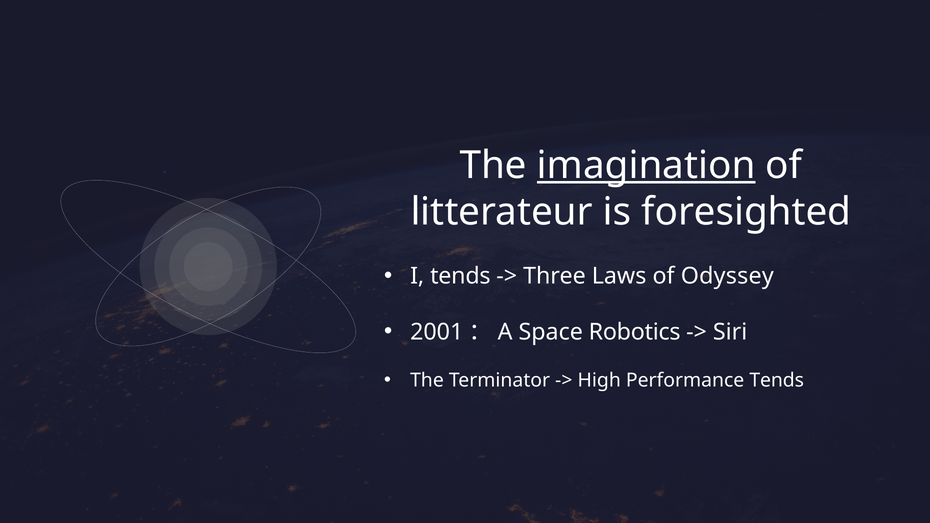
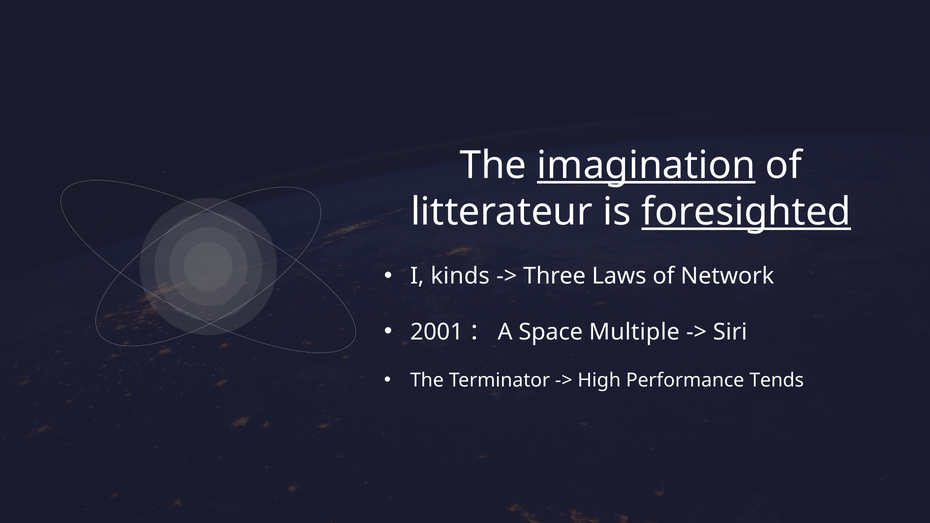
foresighted underline: none -> present
I tends: tends -> kinds
Odyssey: Odyssey -> Network
Robotics: Robotics -> Multiple
